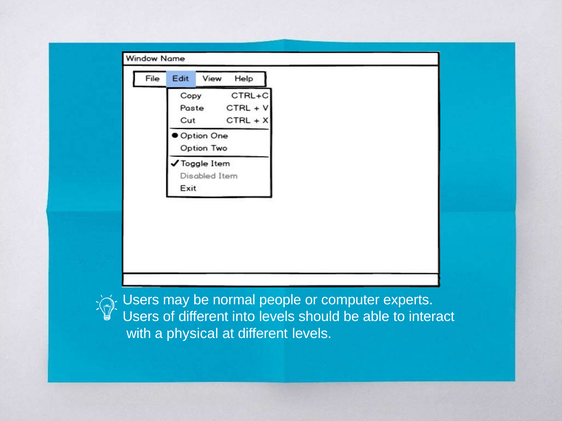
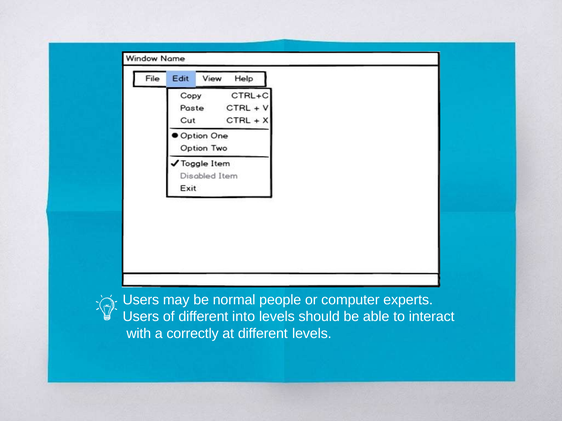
physical: physical -> correctly
